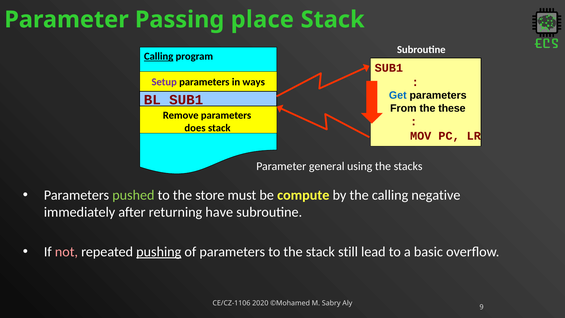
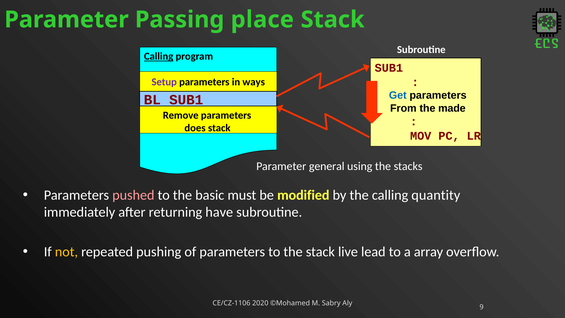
these: these -> made
pushed colour: light green -> pink
store: store -> basic
compute: compute -> modified
negative: negative -> quantity
not colour: pink -> yellow
pushing underline: present -> none
still: still -> live
basic: basic -> array
